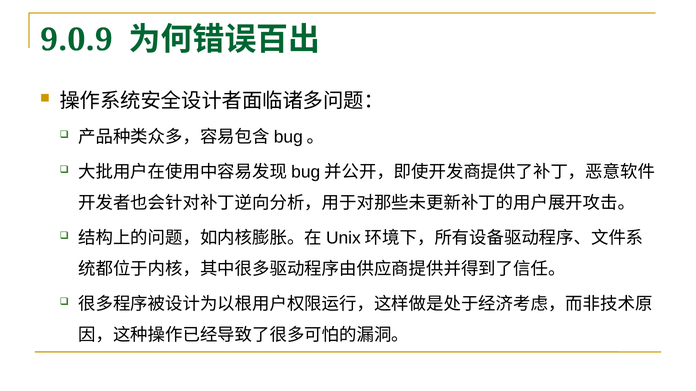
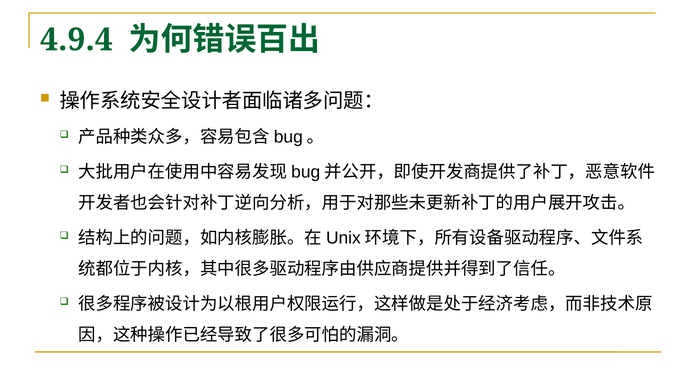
9.0.9: 9.0.9 -> 4.9.4
